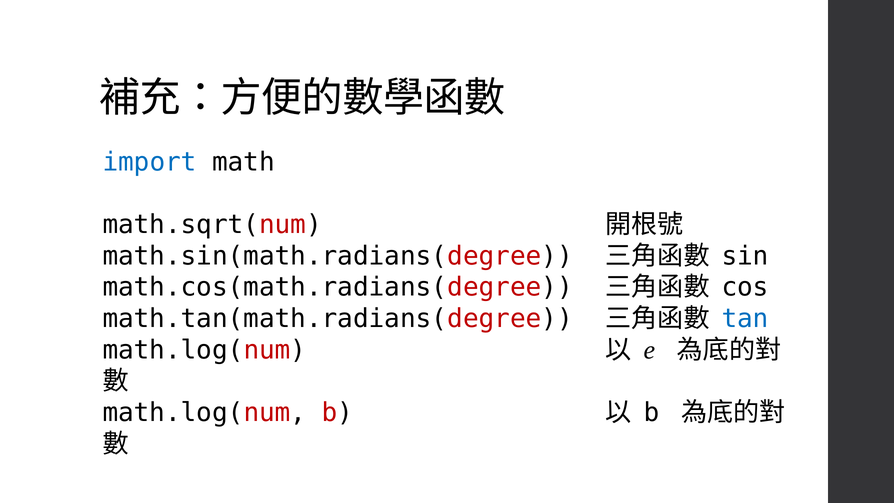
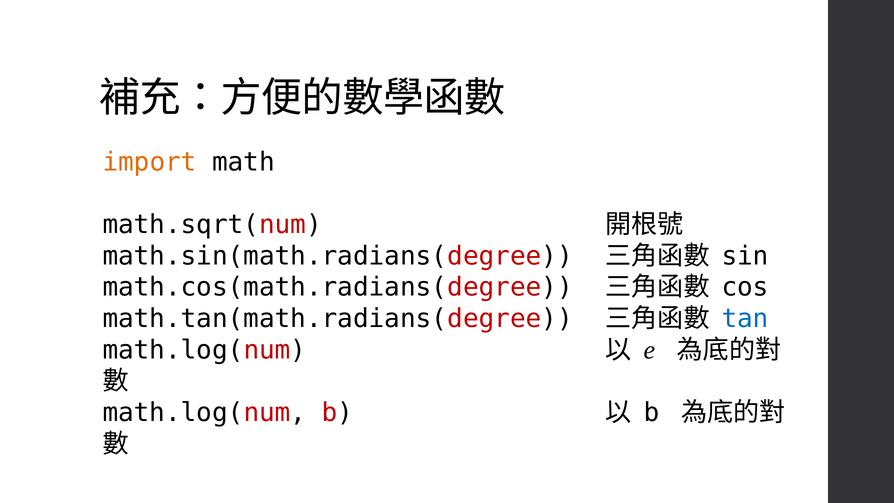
import colour: blue -> orange
